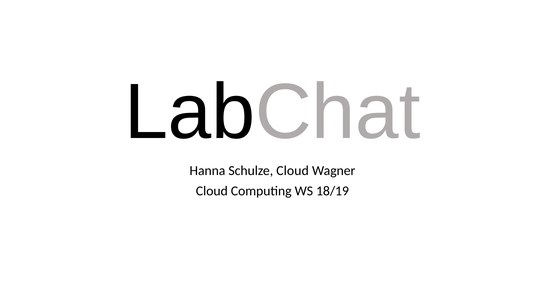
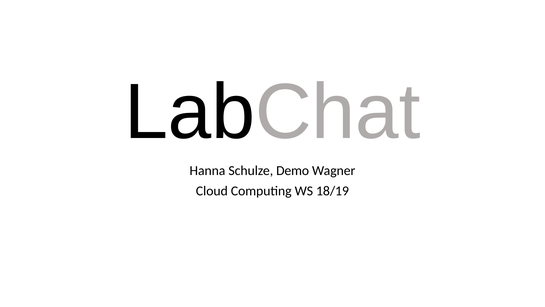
Schulze Cloud: Cloud -> Demo
